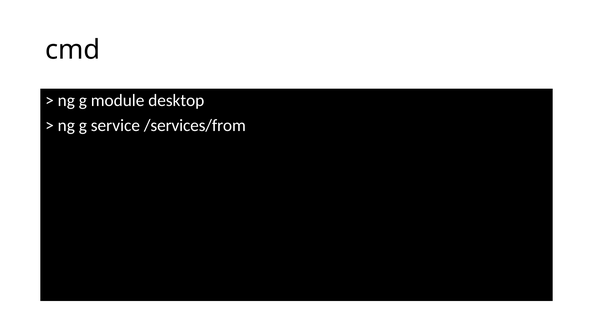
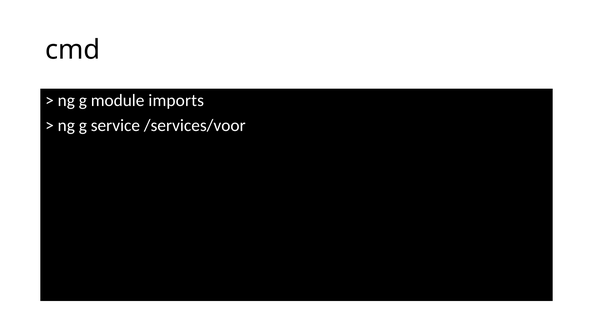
desktop: desktop -> imports
/services/from: /services/from -> /services/voor
